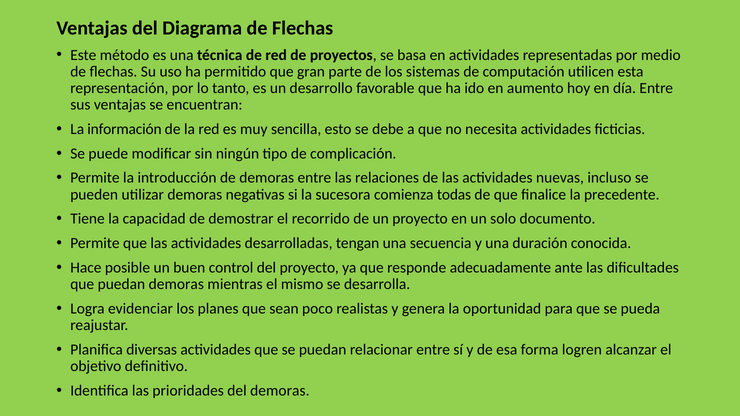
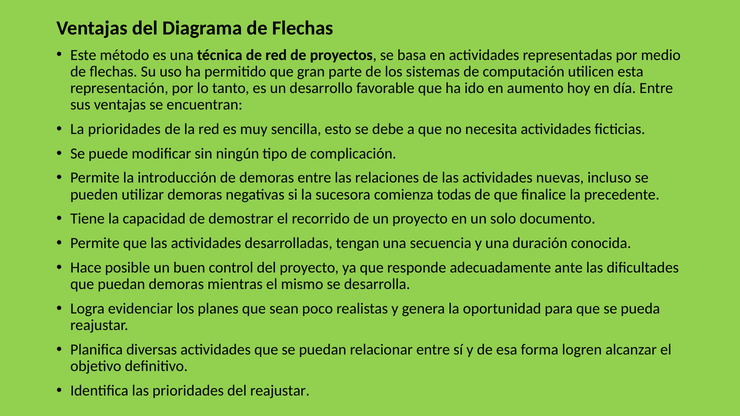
La información: información -> prioridades
del demoras: demoras -> reajustar
